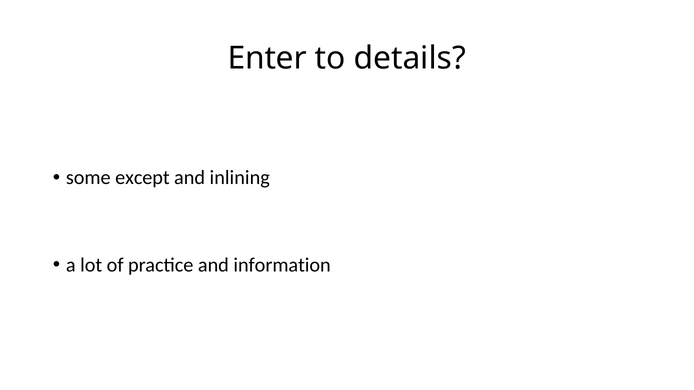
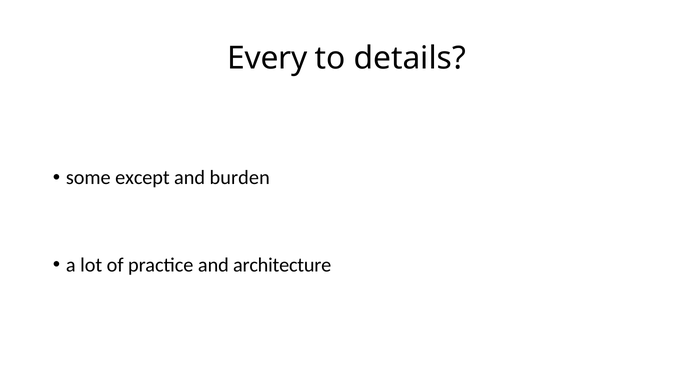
Enter: Enter -> Every
inlining: inlining -> burden
information: information -> architecture
